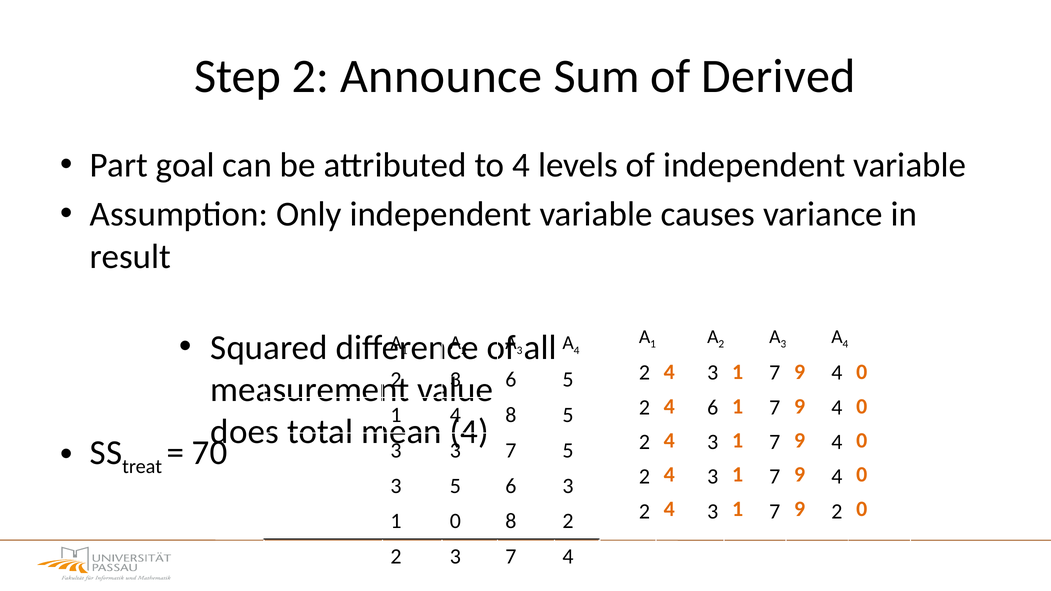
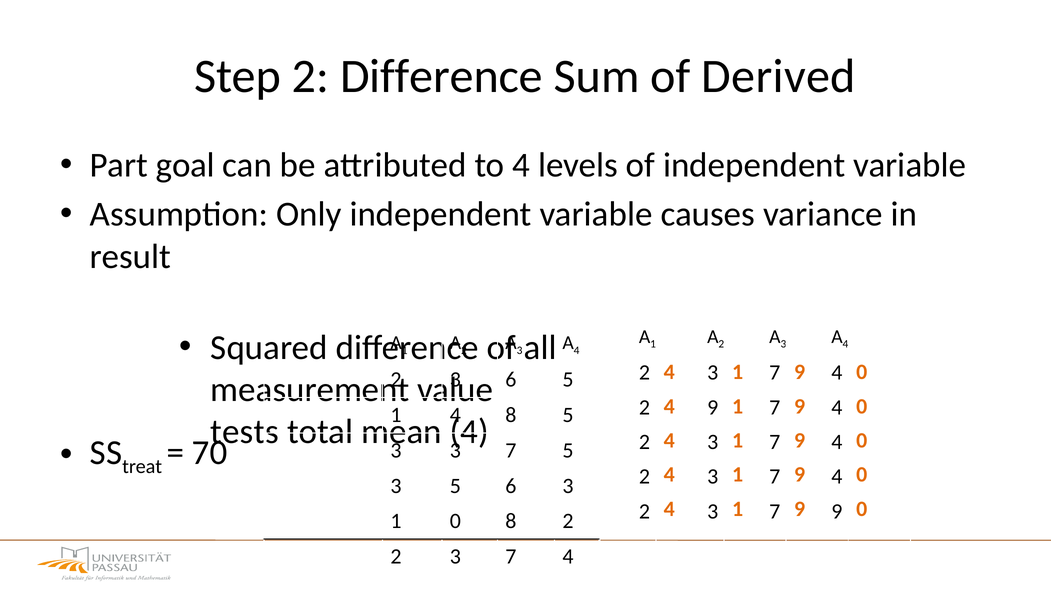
2 Announce: Announce -> Difference
2 6: 6 -> 9
does: does -> tests
7 2: 2 -> 9
